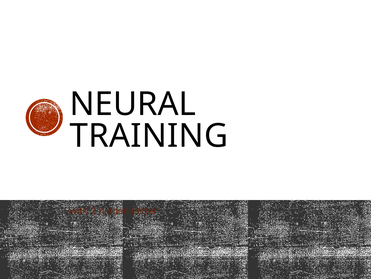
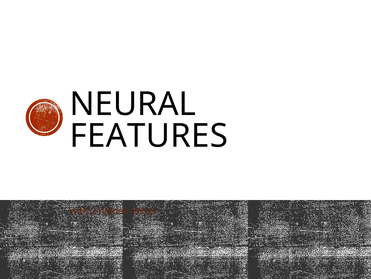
TRAINING: TRAINING -> FEATURES
